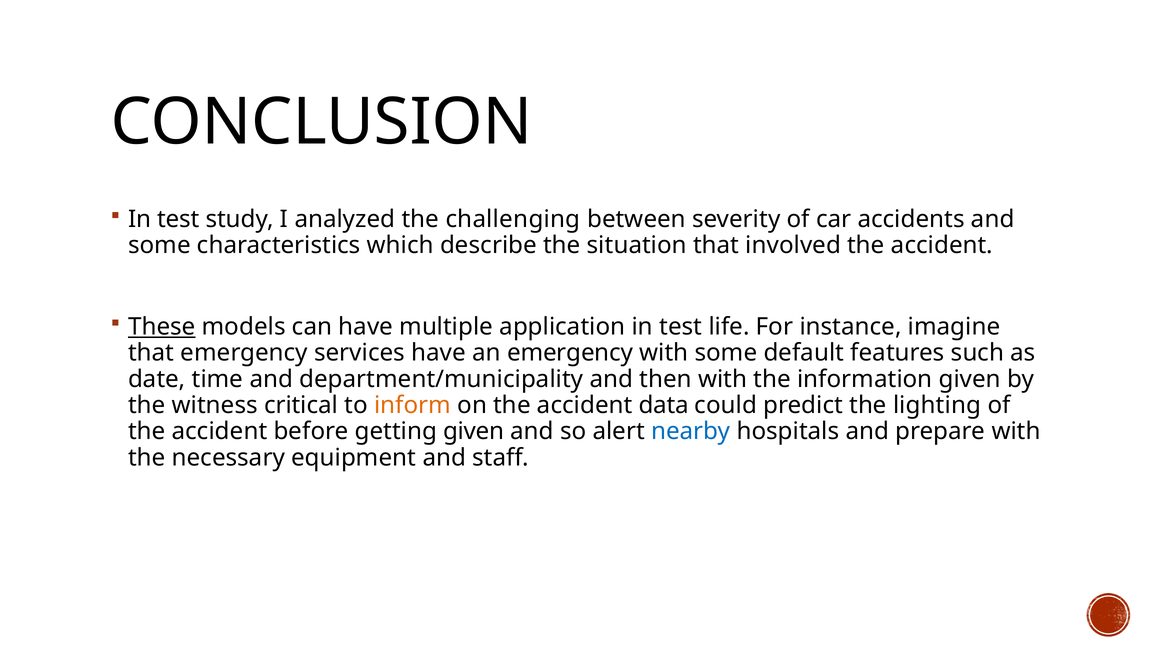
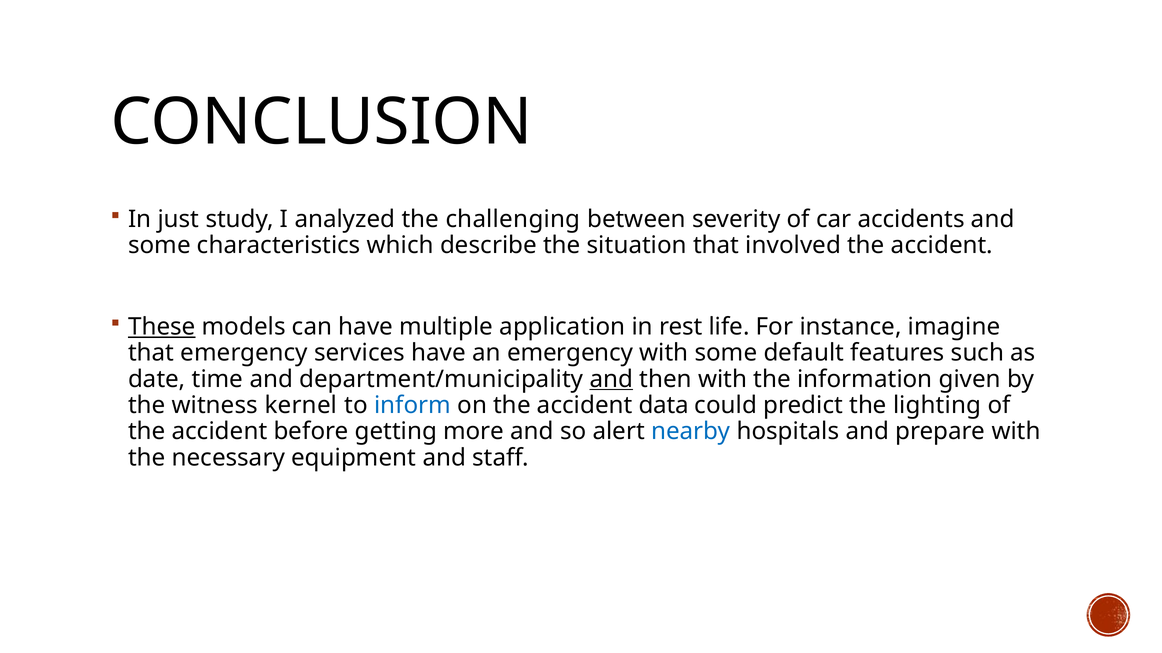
test at (178, 220): test -> just
application in test: test -> rest
and at (611, 379) underline: none -> present
critical: critical -> kernel
inform colour: orange -> blue
getting given: given -> more
